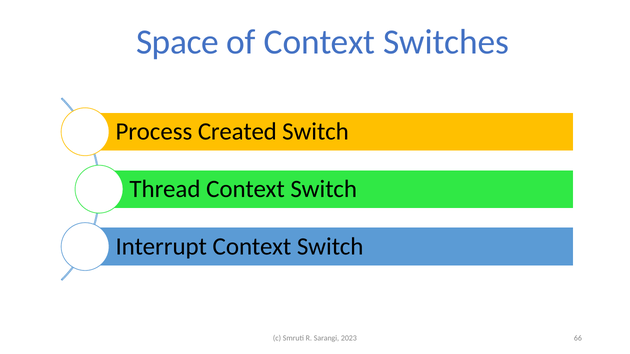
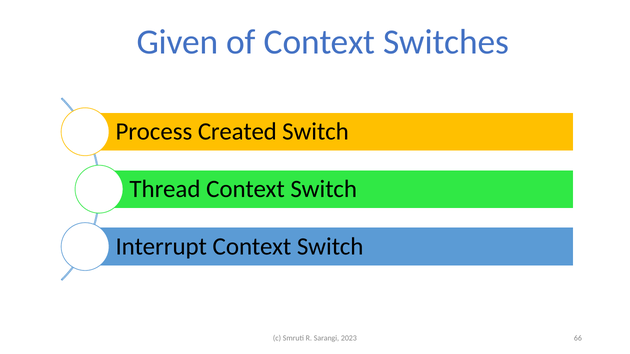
Space: Space -> Given
